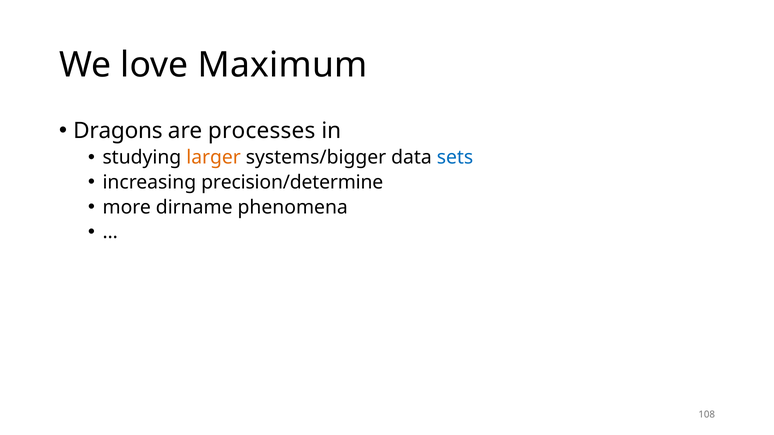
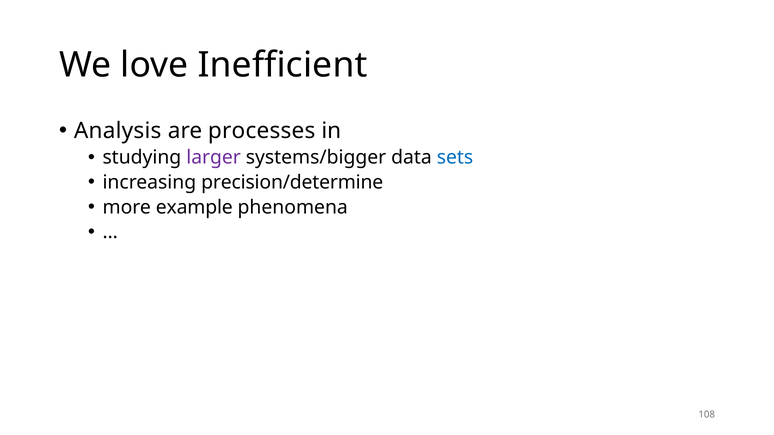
Maximum: Maximum -> Inefficient
Dragons: Dragons -> Analysis
larger colour: orange -> purple
dirname: dirname -> example
